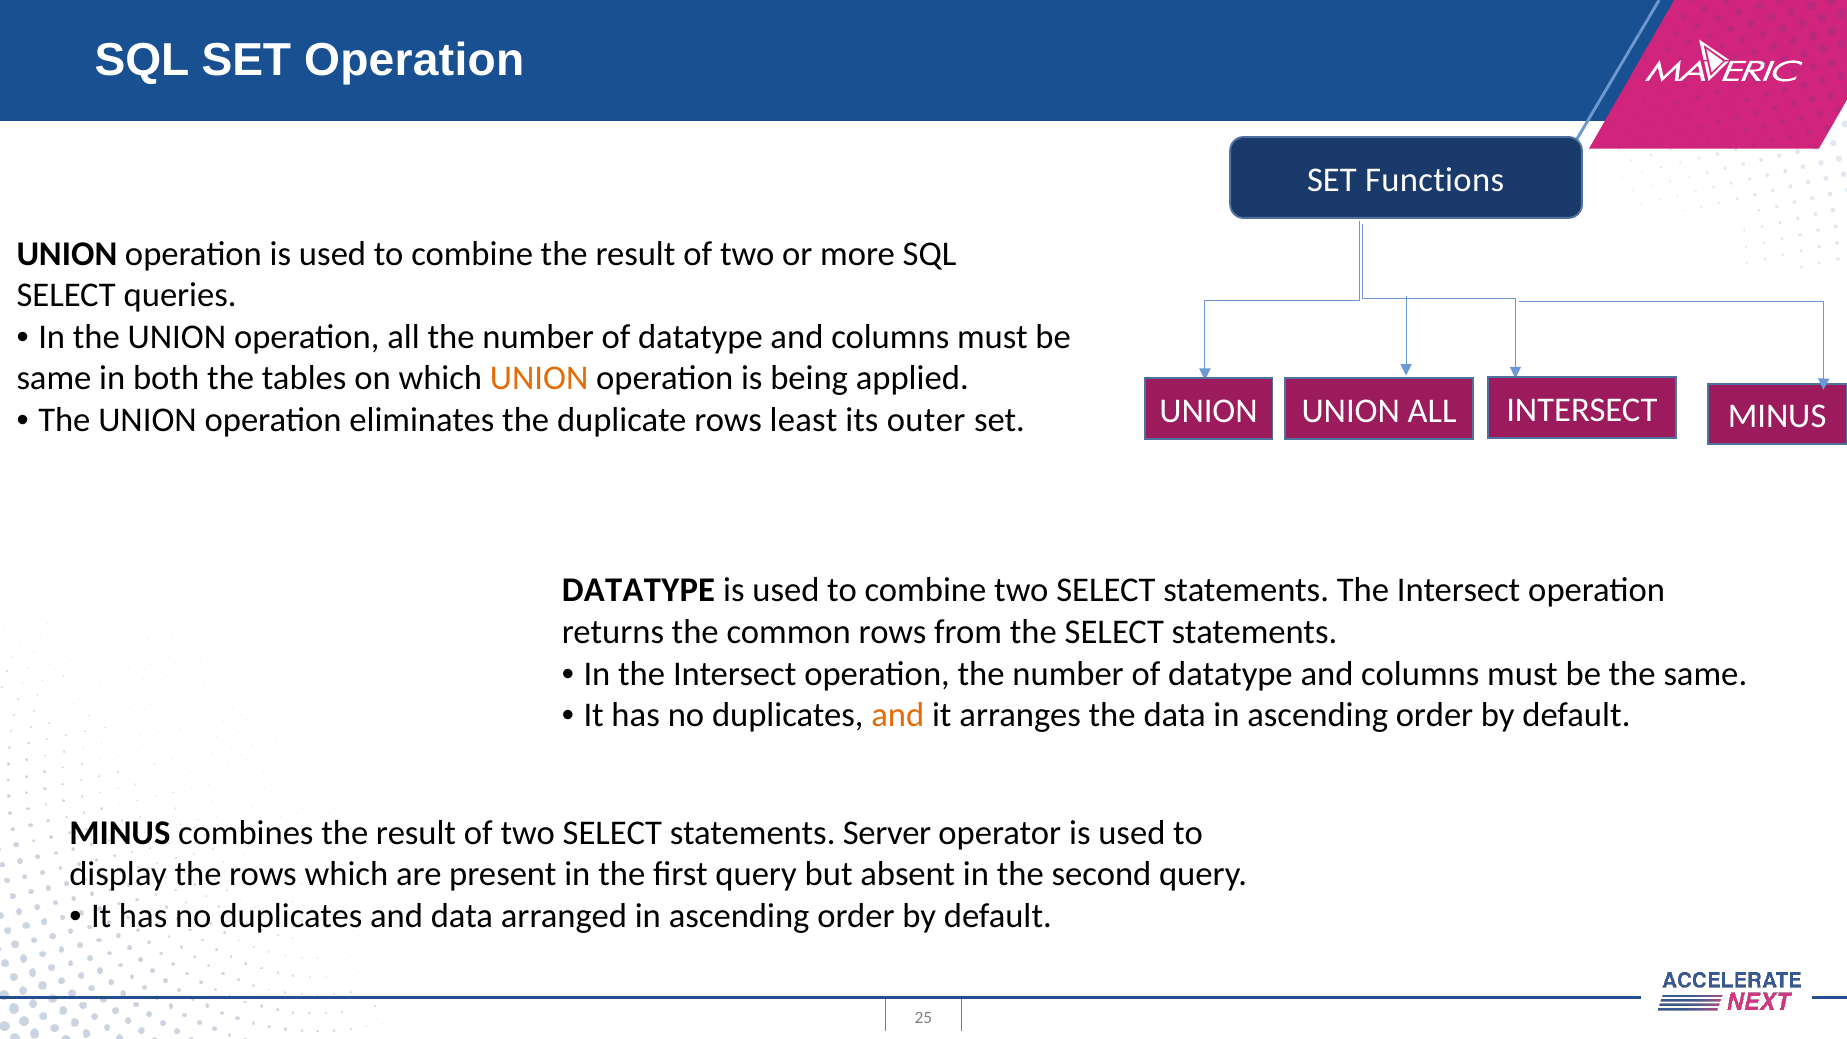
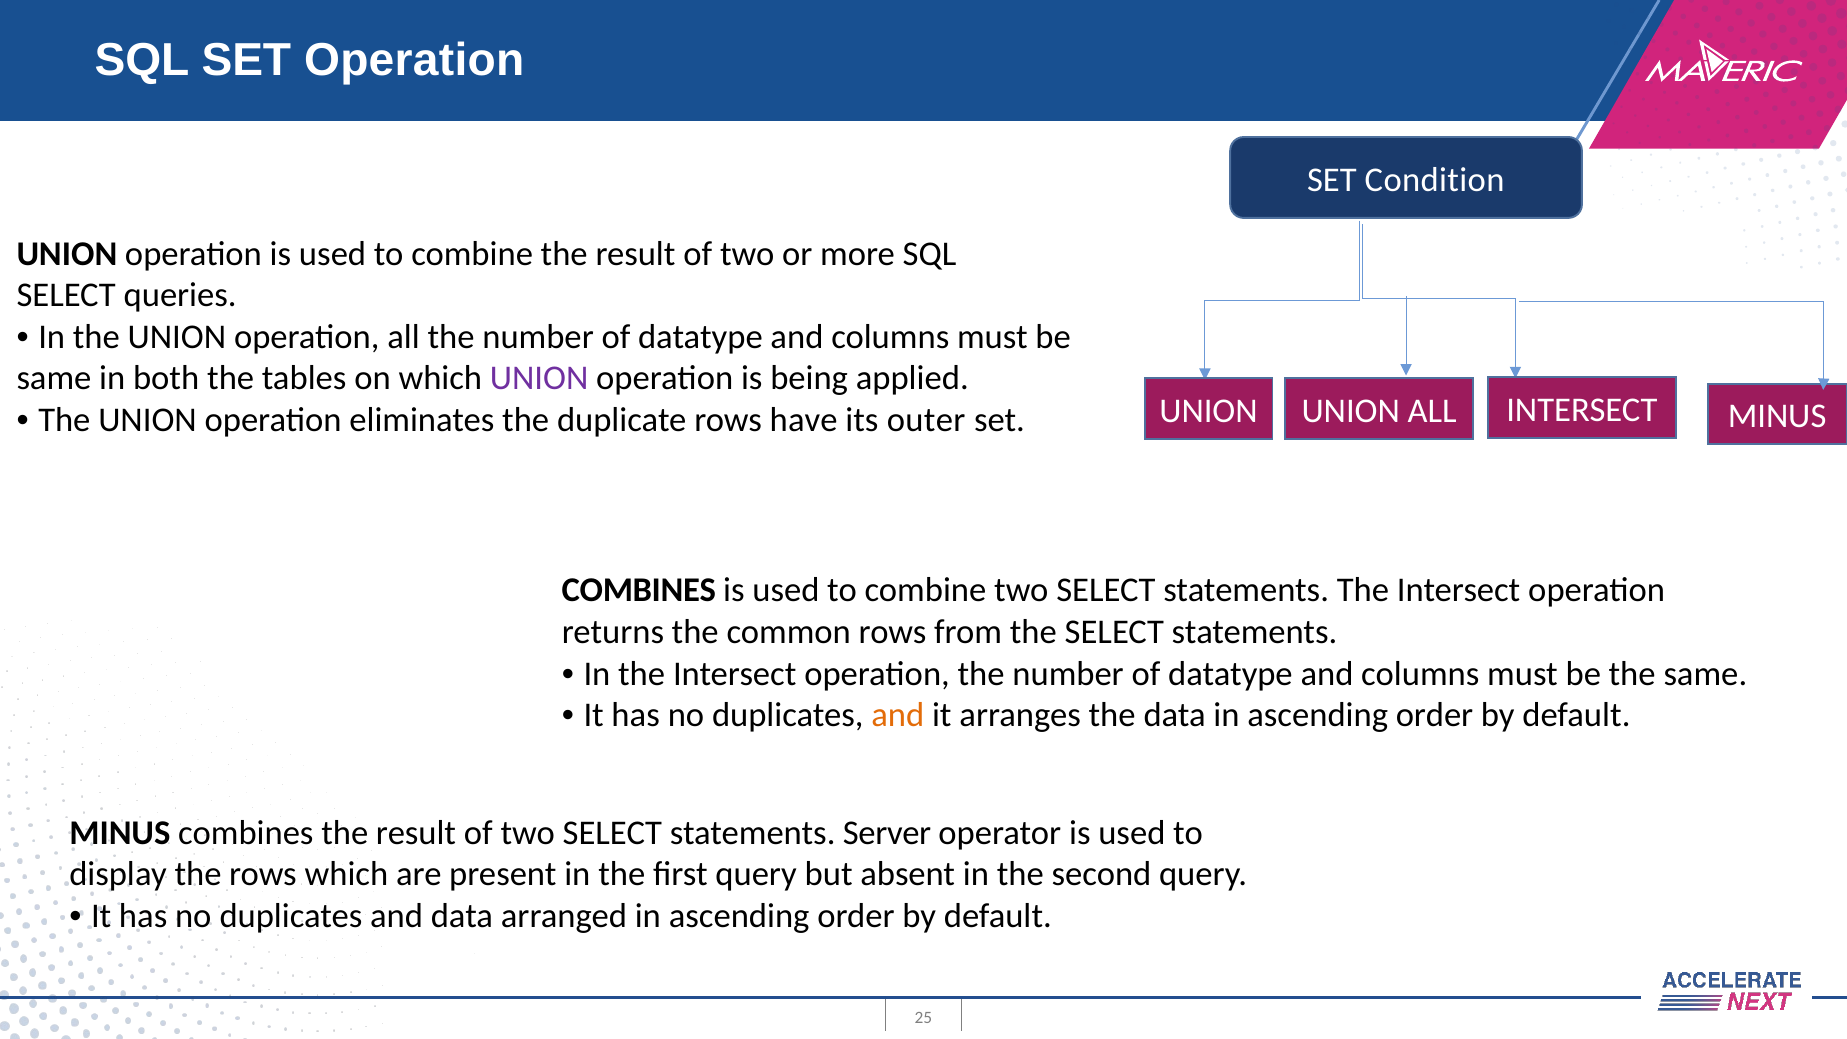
Functions: Functions -> Condition
UNION at (539, 379) colour: orange -> purple
least: least -> have
DATATYPE at (638, 590): DATATYPE -> COMBINES
